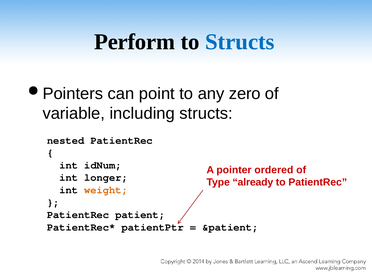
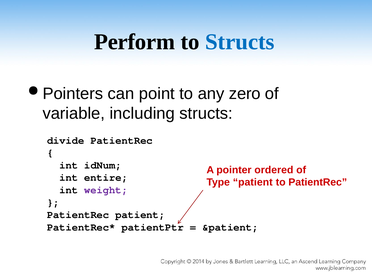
nested: nested -> divide
longer: longer -> entire
Type already: already -> patient
weight colour: orange -> purple
